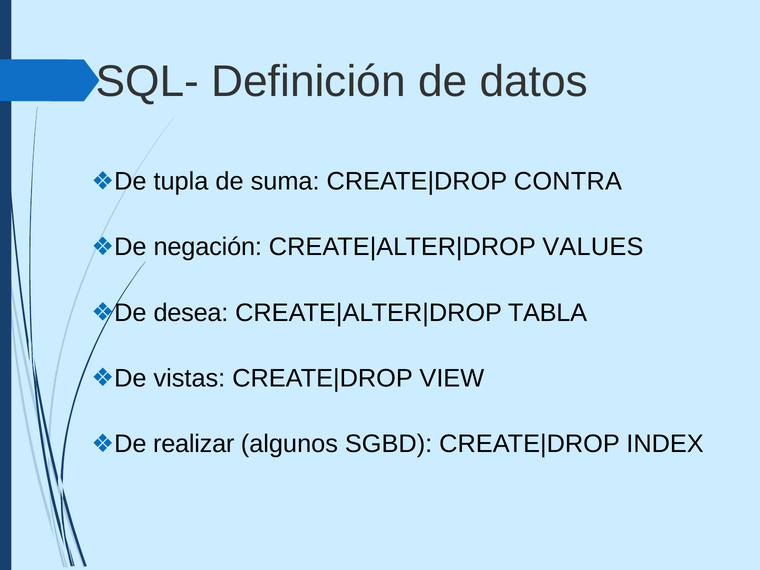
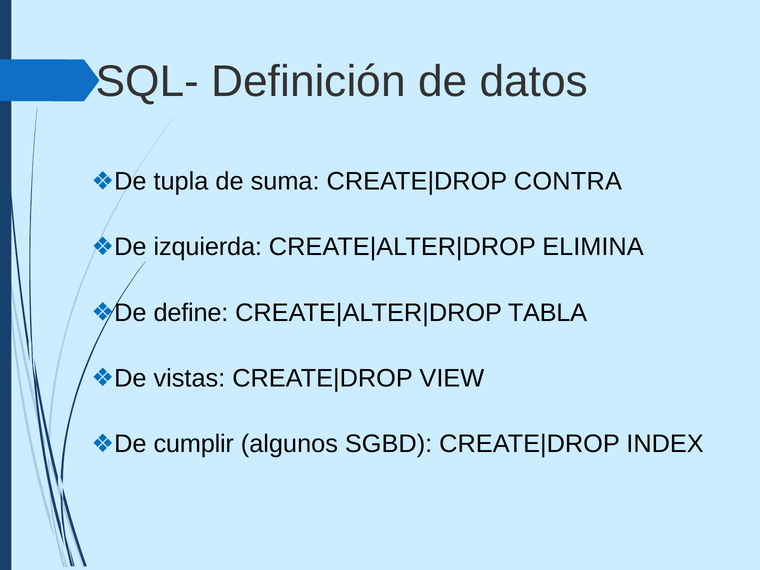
negación: negación -> izquierda
VALUES: VALUES -> ELIMINA
desea: desea -> define
realizar: realizar -> cumplir
